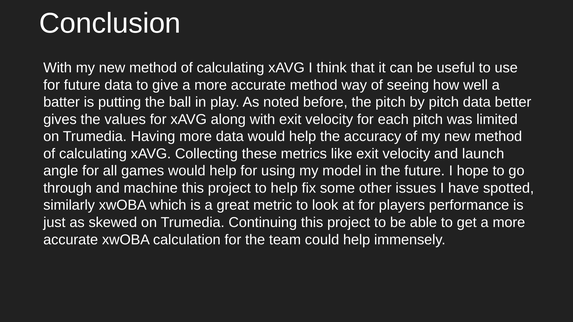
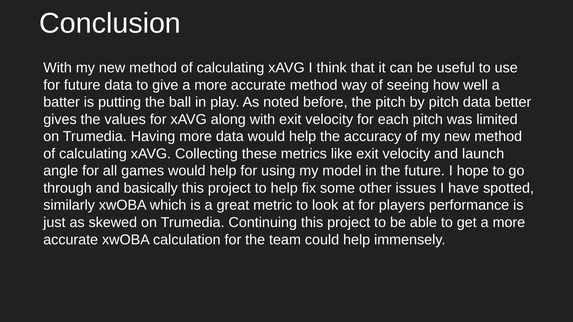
machine: machine -> basically
